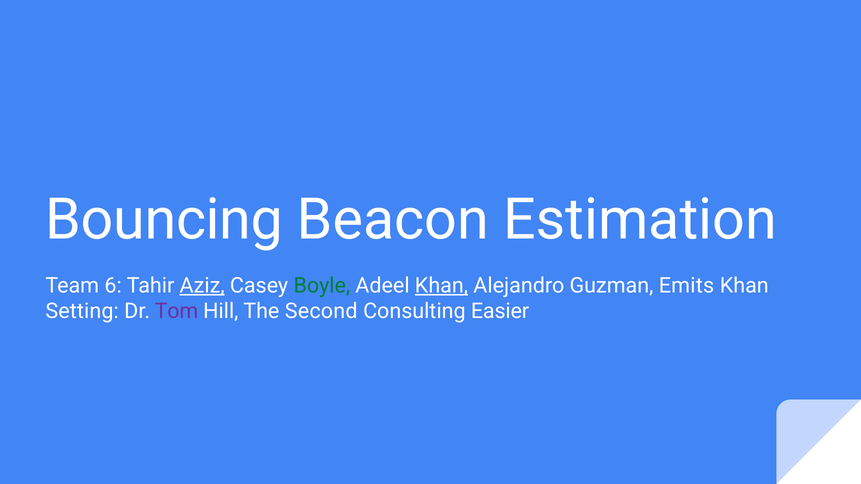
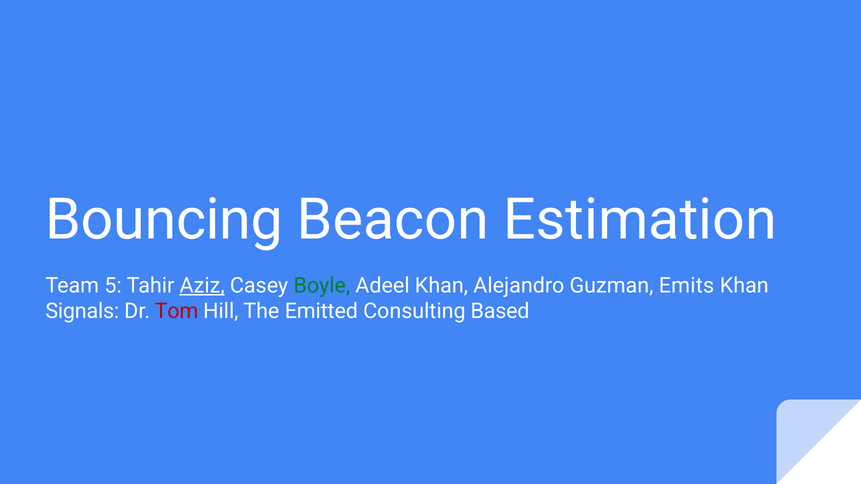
6: 6 -> 5
Khan at (441, 286) underline: present -> none
Setting: Setting -> Signals
Tom colour: purple -> red
Second: Second -> Emitted
Easier: Easier -> Based
